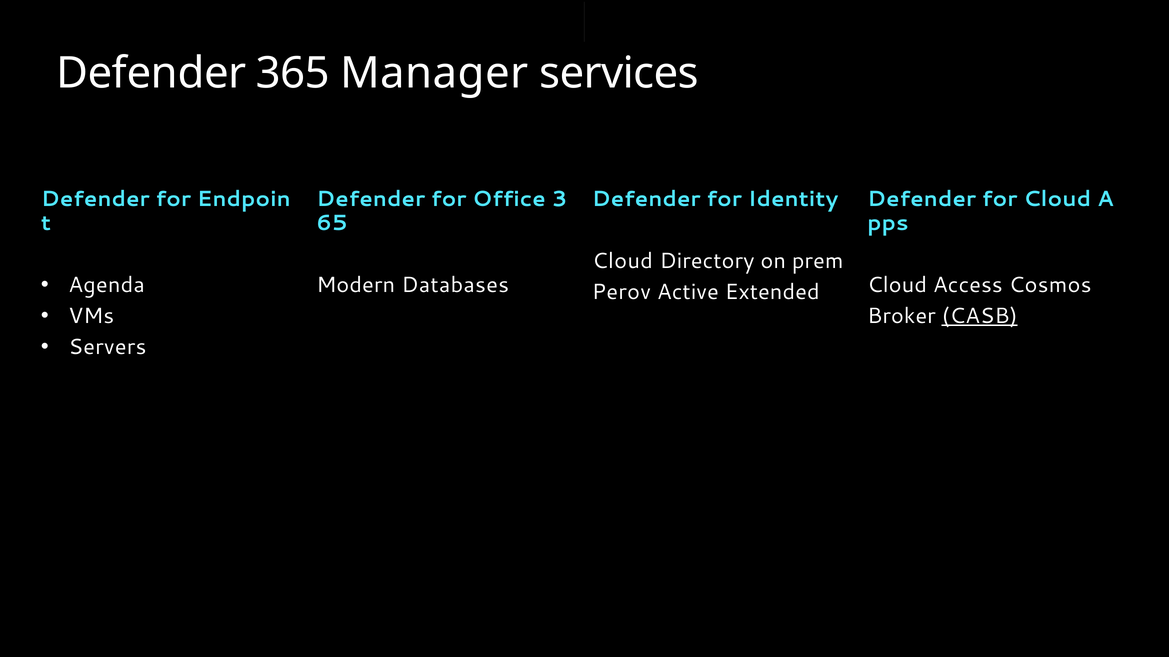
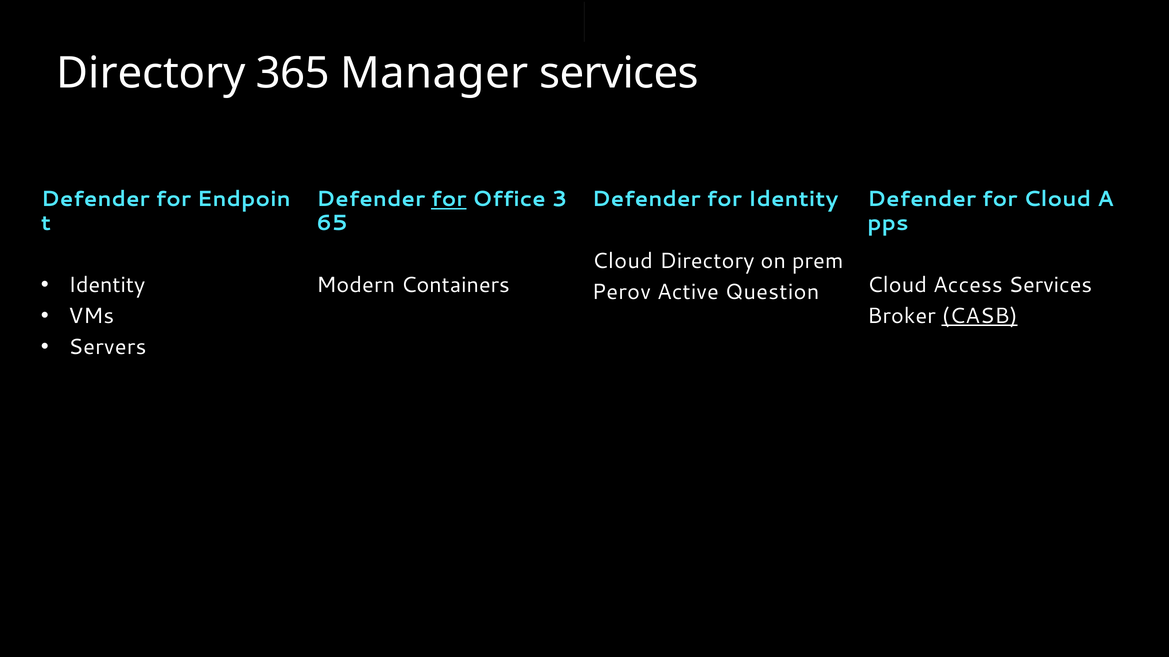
Defender at (151, 73): Defender -> Directory
for at (449, 199) underline: none -> present
Agenda at (107, 285): Agenda -> Identity
Databases: Databases -> Containers
Access Cosmos: Cosmos -> Services
Extended: Extended -> Question
